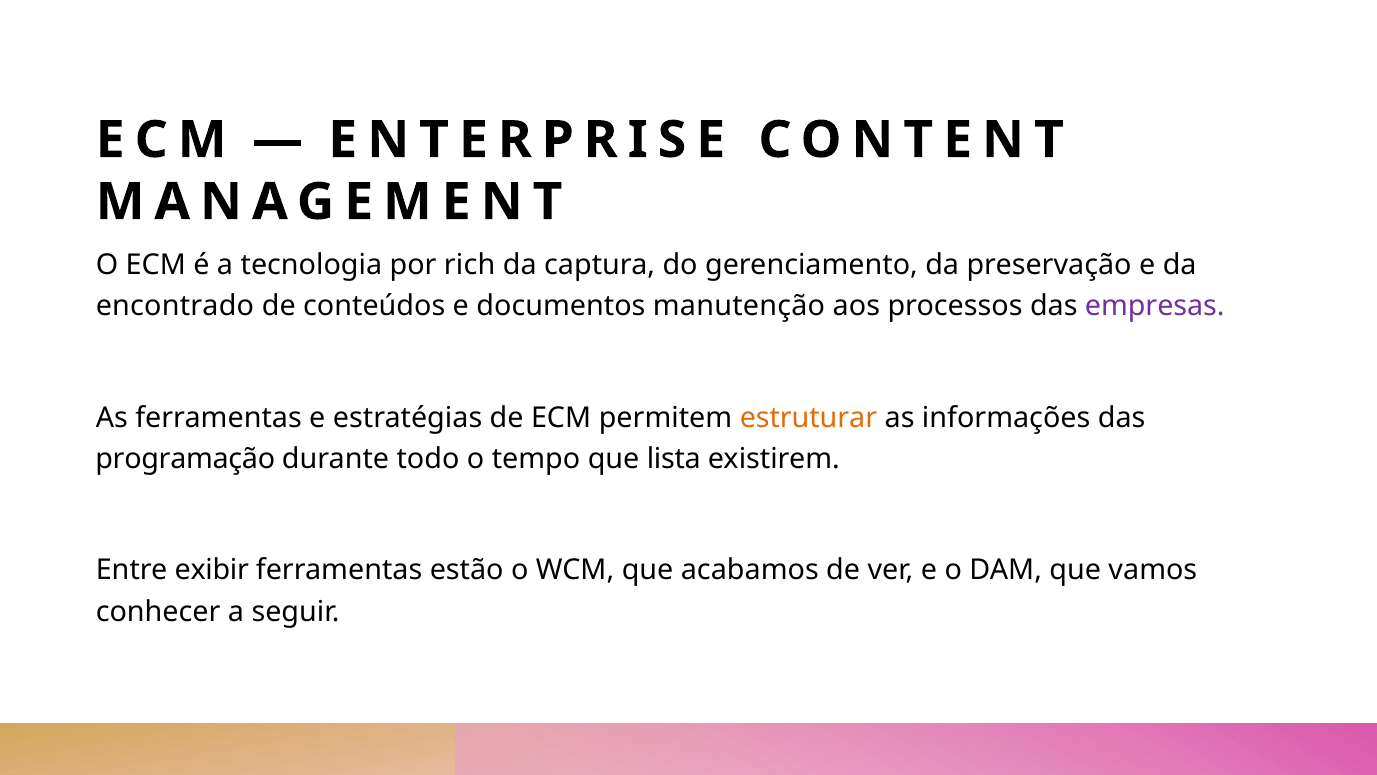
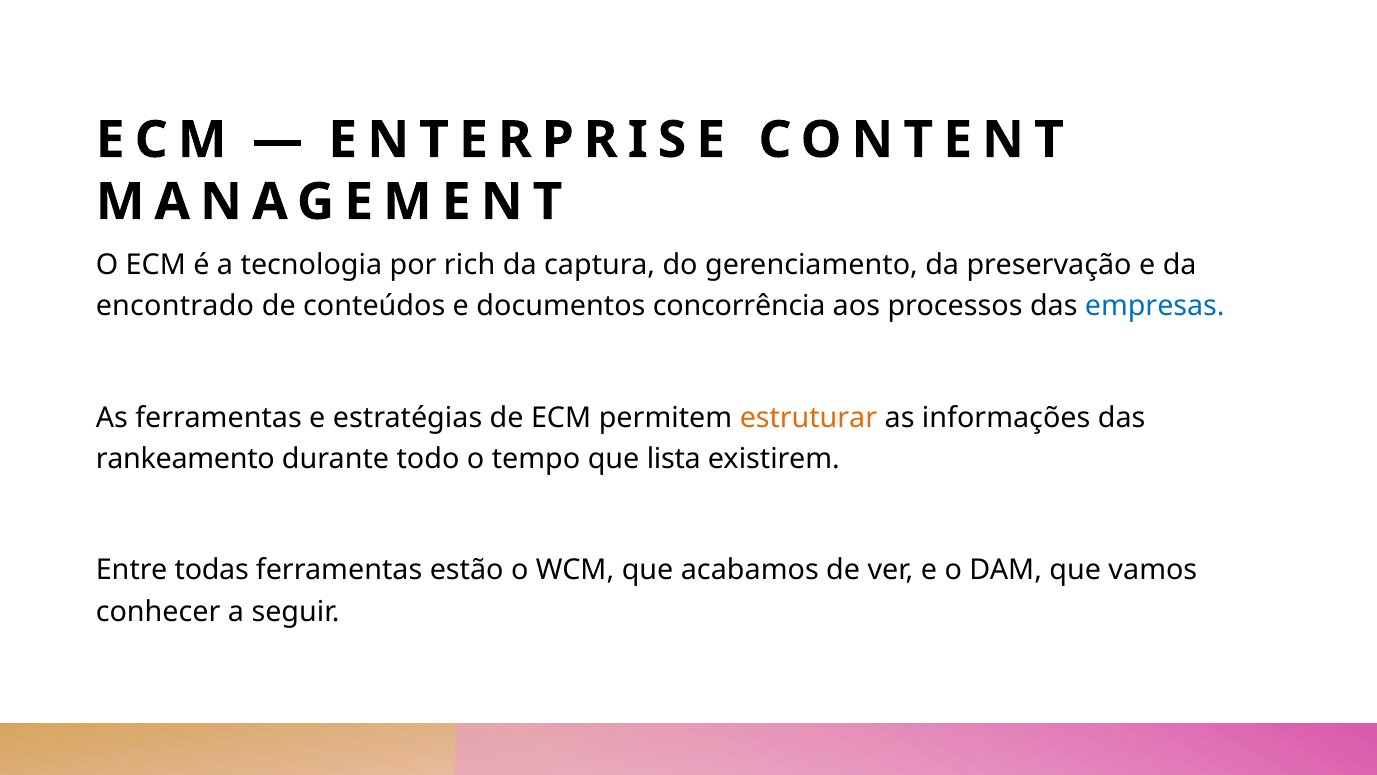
manutenção: manutenção -> concorrência
empresas colour: purple -> blue
programação: programação -> rankeamento
exibir: exibir -> todas
